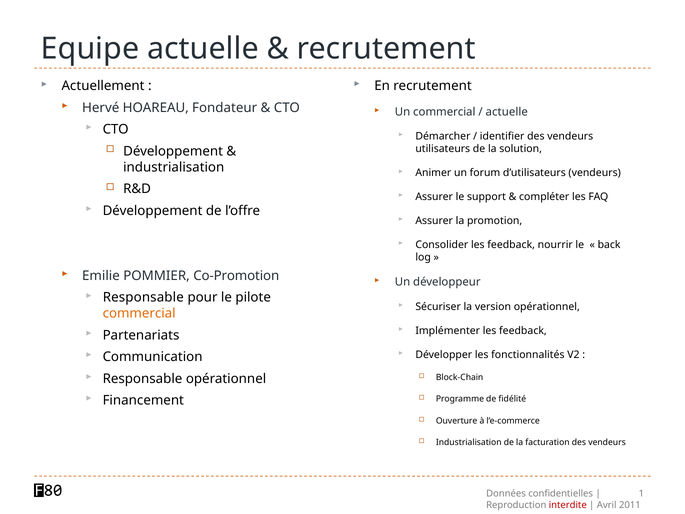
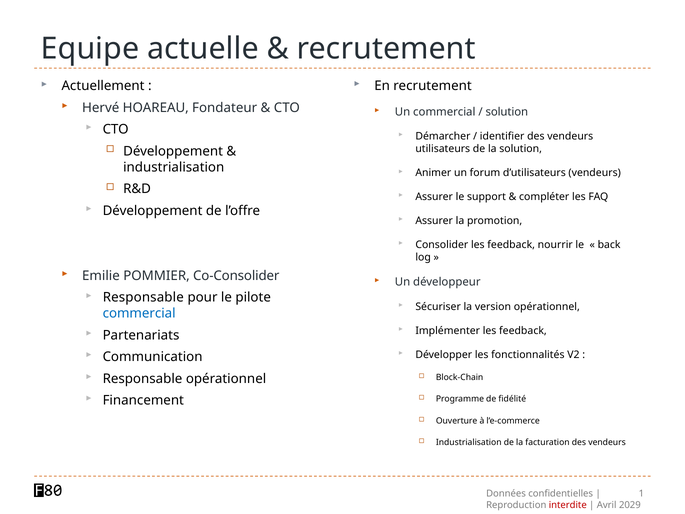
actuelle at (507, 112): actuelle -> solution
Co-Promotion: Co-Promotion -> Co-Consolider
commercial at (139, 313) colour: orange -> blue
2011: 2011 -> 2029
